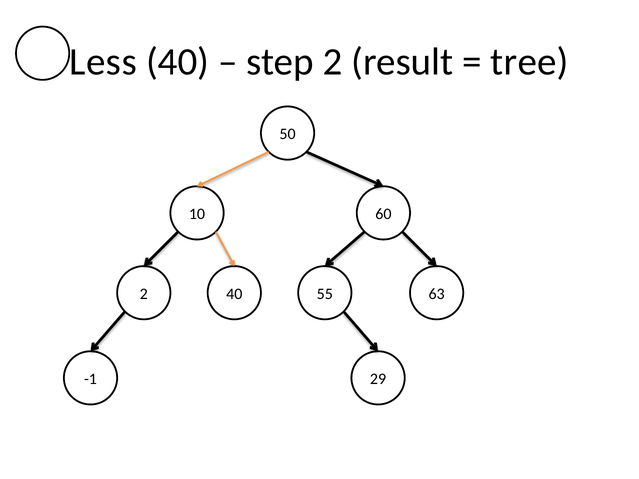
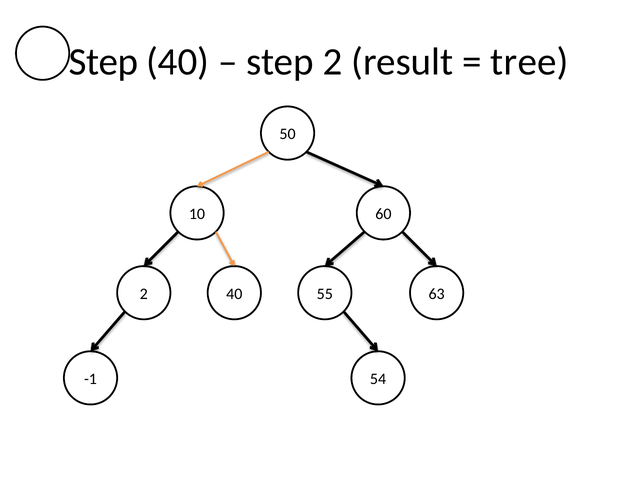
Less at (103, 62): Less -> Step
29: 29 -> 54
